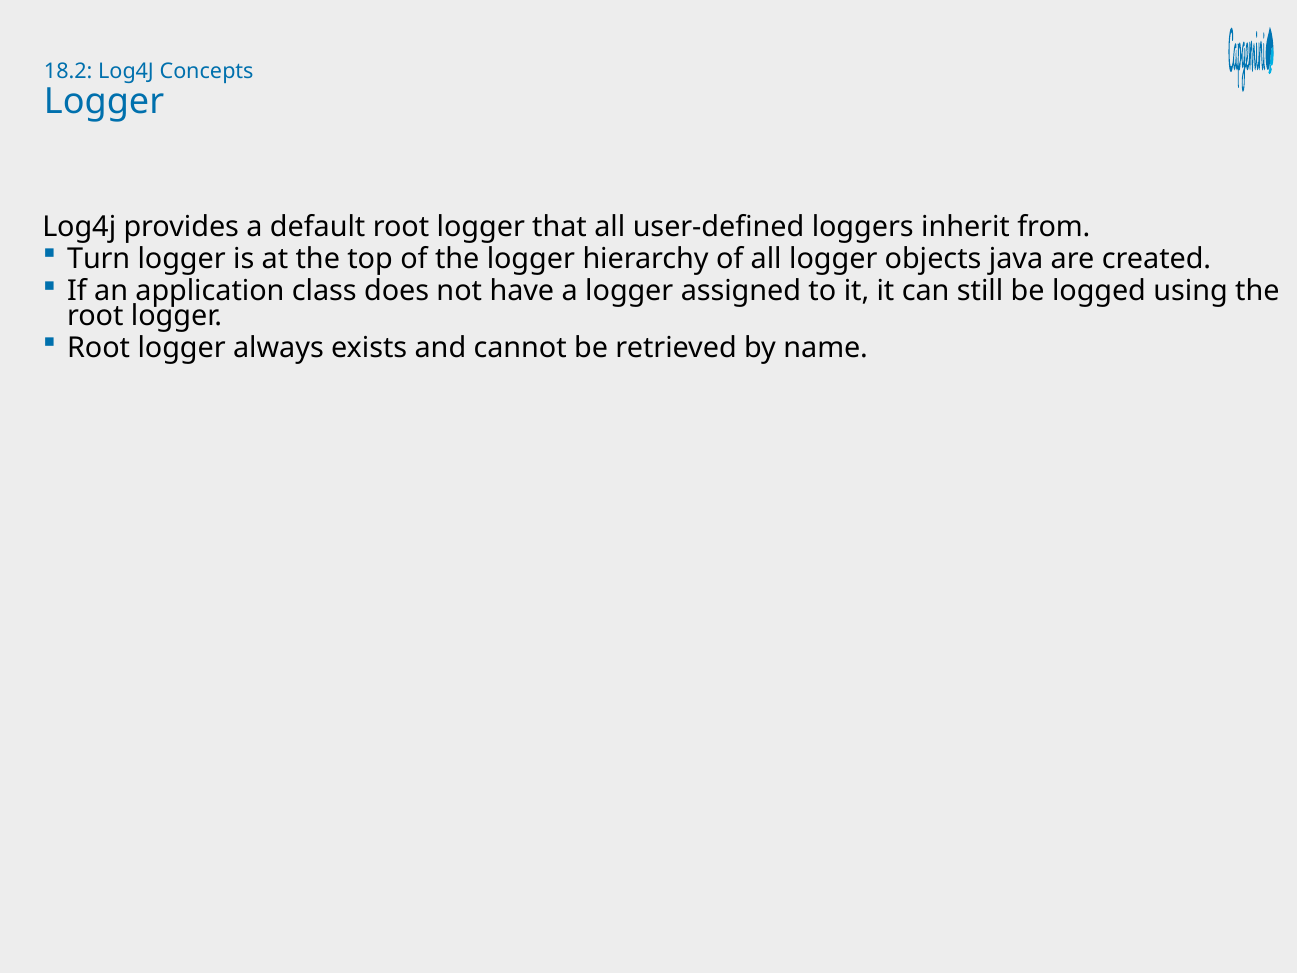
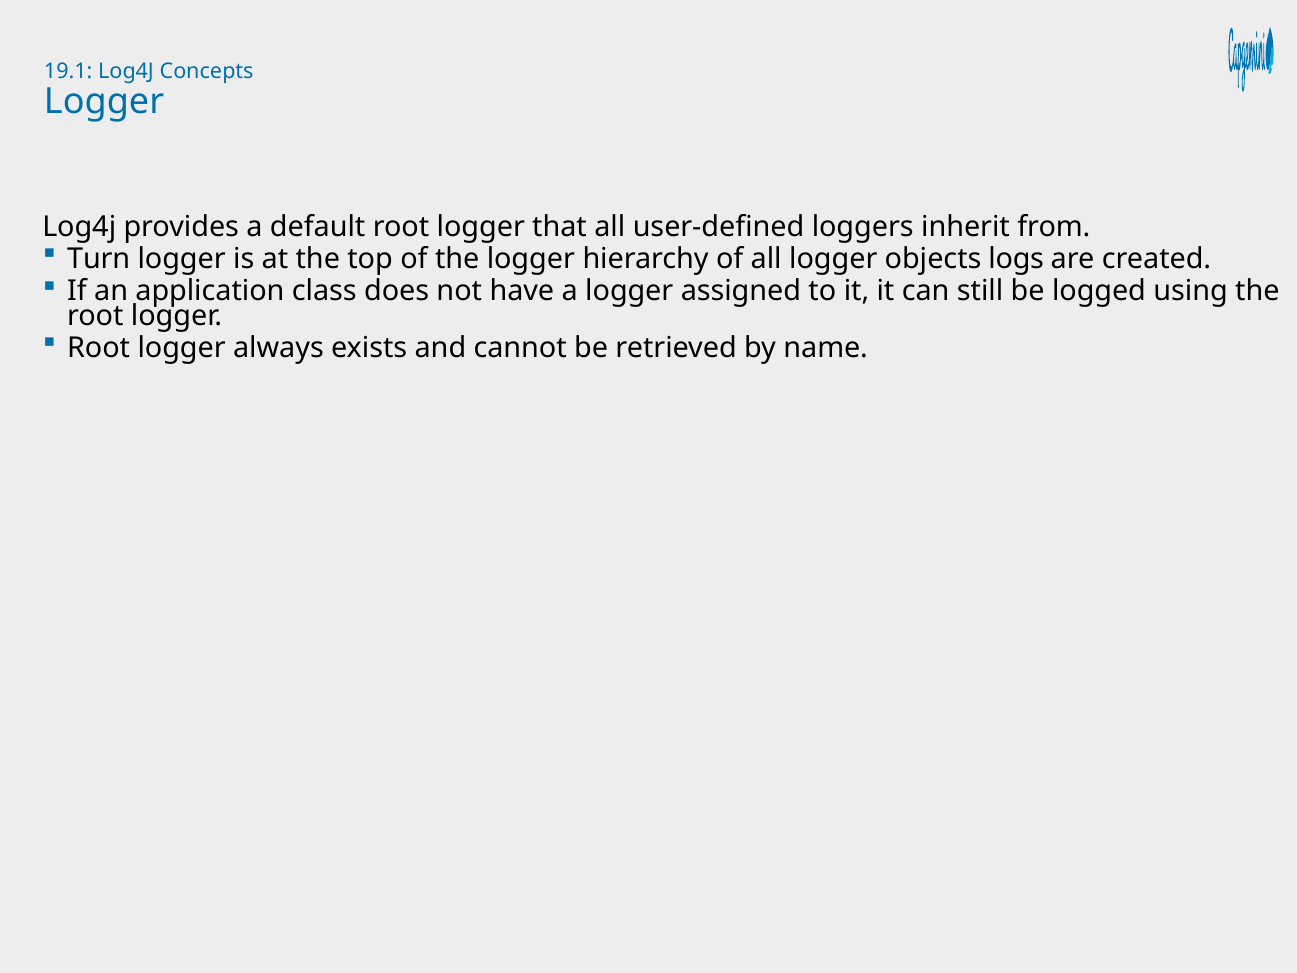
18.2: 18.2 -> 19.1
java: java -> logs
